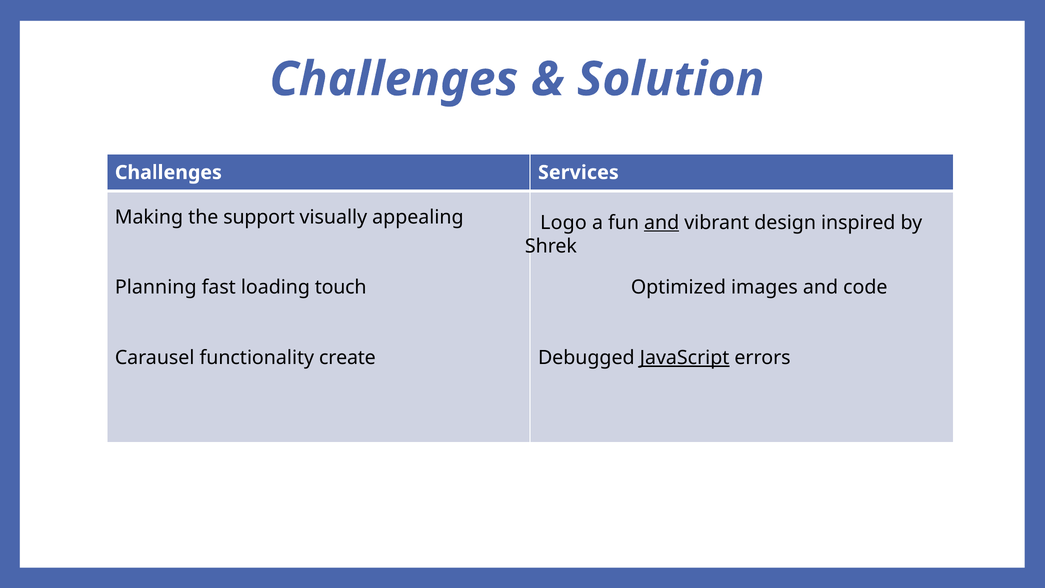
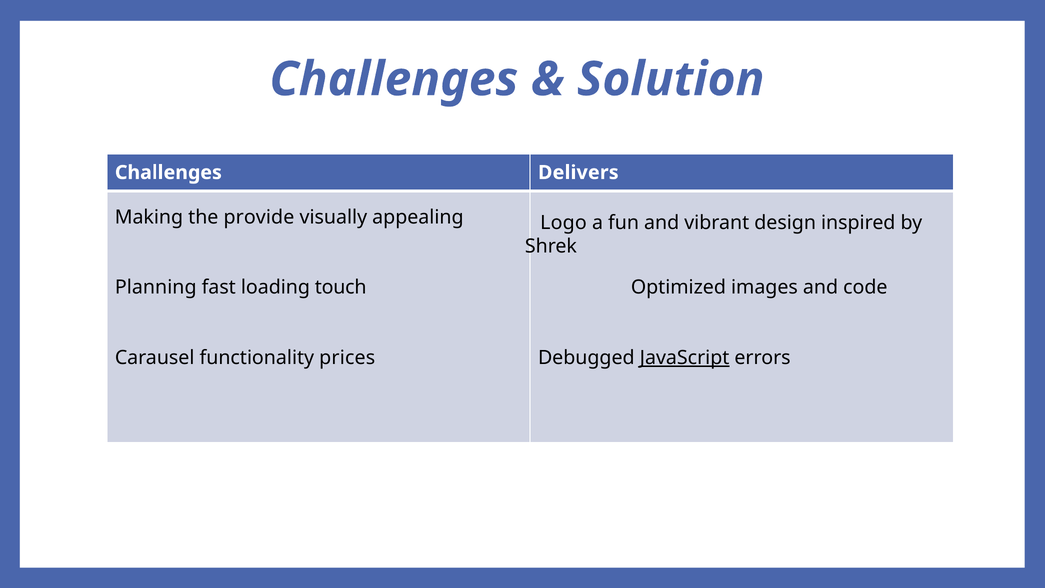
Services: Services -> Delivers
support: support -> provide
and at (662, 222) underline: present -> none
create: create -> prices
